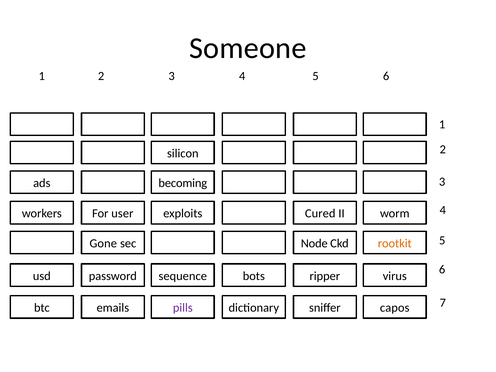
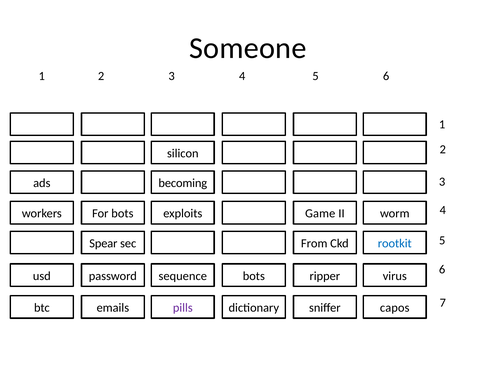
For user: user -> bots
Cured: Cured -> Game
Gone: Gone -> Spear
Node: Node -> From
rootkit colour: orange -> blue
